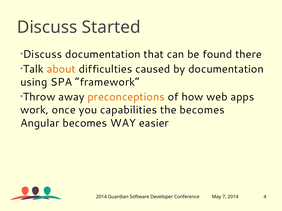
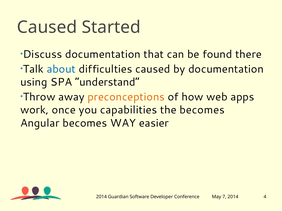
Discuss at (47, 27): Discuss -> Caused
about colour: orange -> blue
framework: framework -> understand
